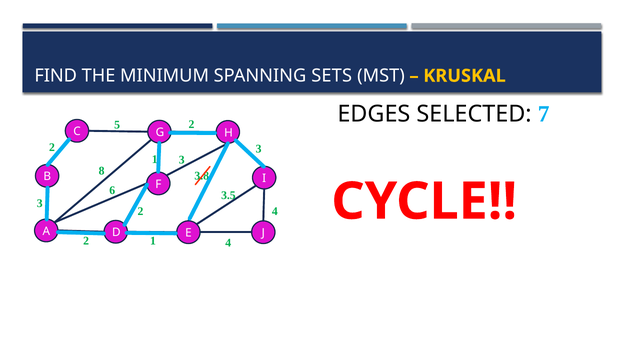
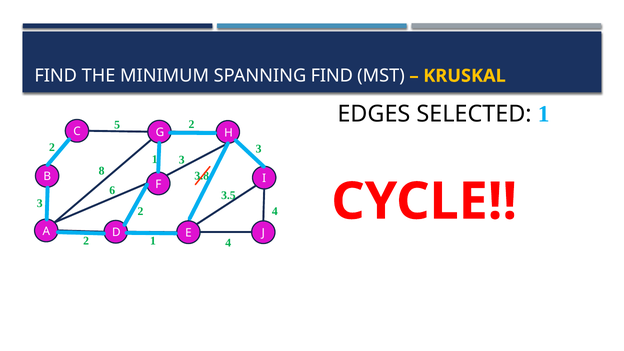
SPANNING SETS: SETS -> FIND
SELECTED 7: 7 -> 1
